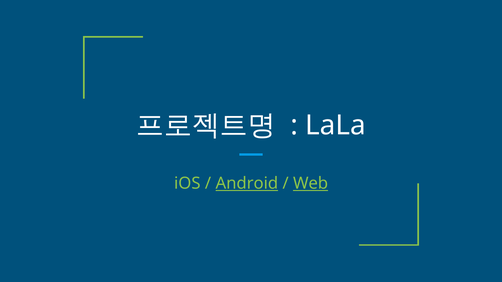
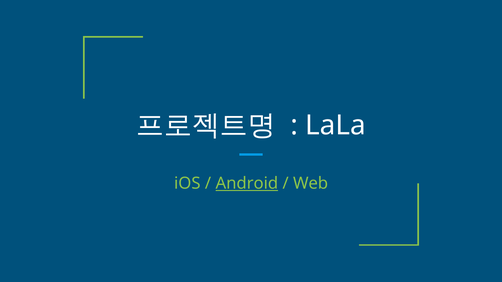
Web underline: present -> none
